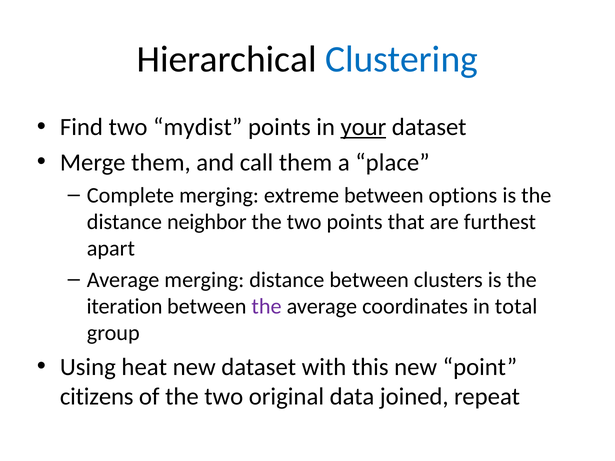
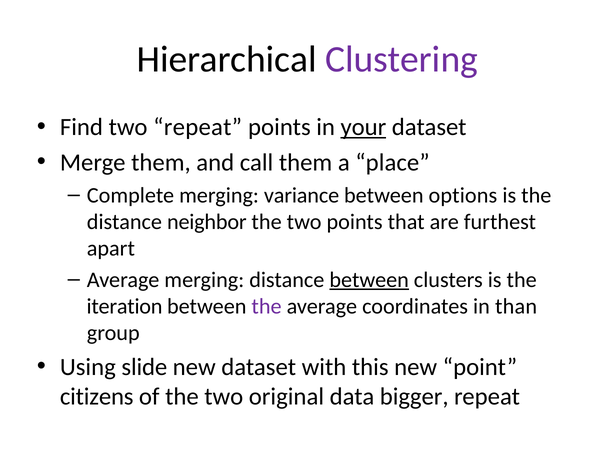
Clustering colour: blue -> purple
two mydist: mydist -> repeat
extreme: extreme -> variance
between at (369, 280) underline: none -> present
total: total -> than
heat: heat -> slide
joined: joined -> bigger
